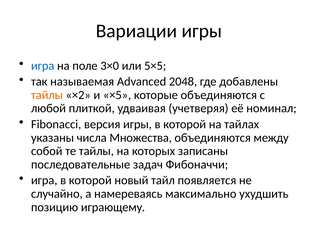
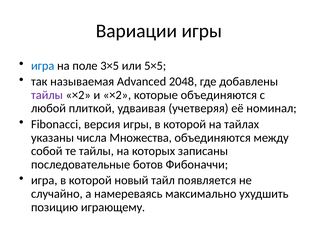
3×0: 3×0 -> 3×5
тайлы at (47, 95) colour: orange -> purple
и ×5: ×5 -> ×2
задач: задач -> ботов
